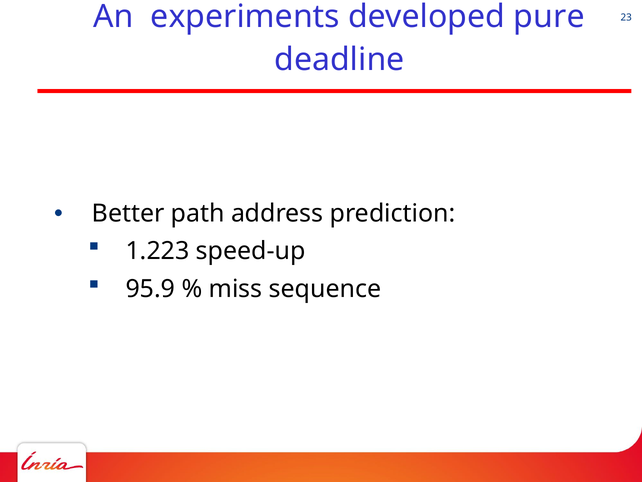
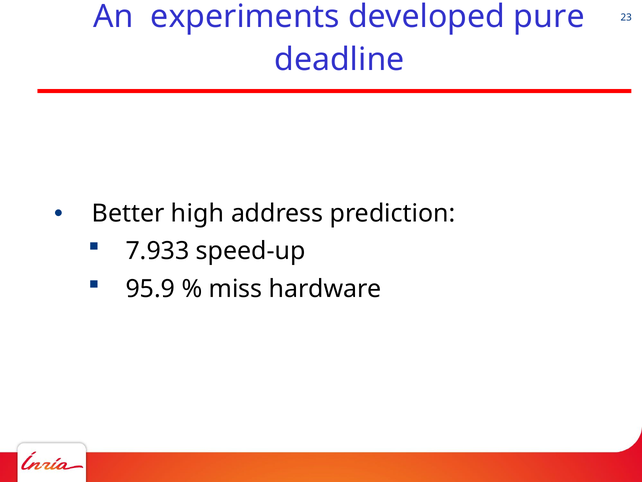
path: path -> high
1.223: 1.223 -> 7.933
sequence: sequence -> hardware
